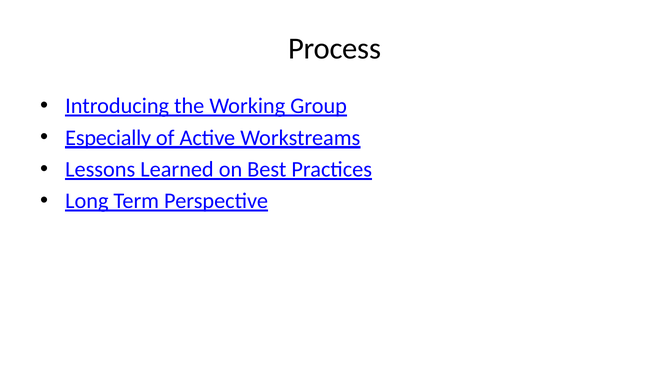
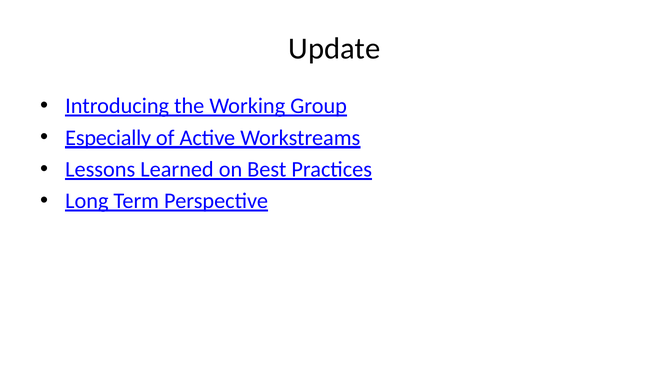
Process: Process -> Update
